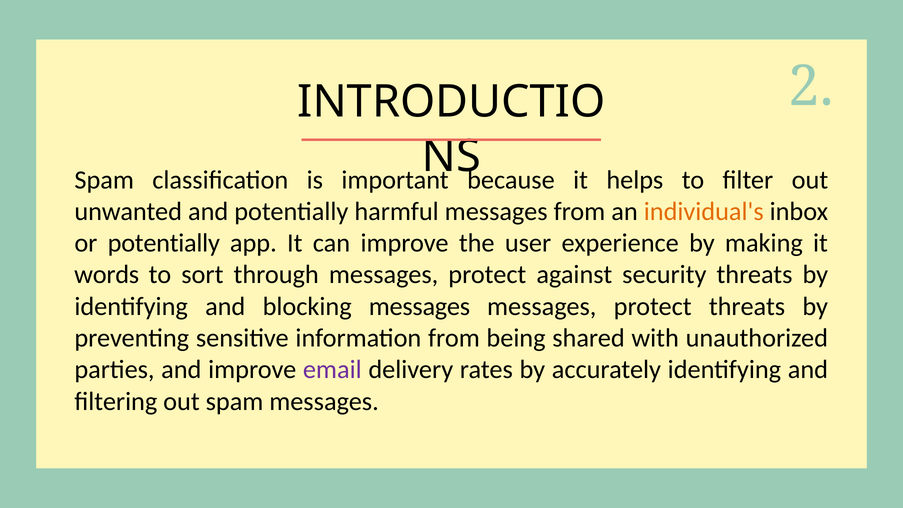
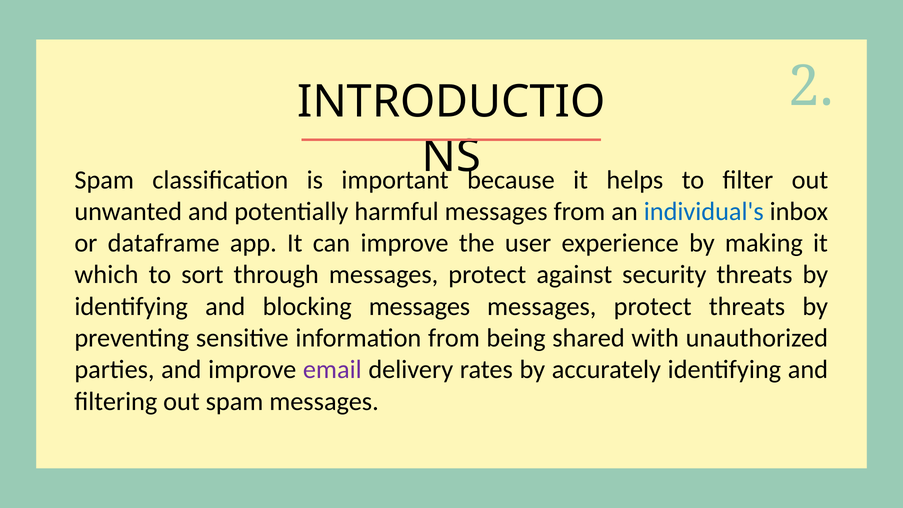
individual's colour: orange -> blue
or potentially: potentially -> dataframe
words: words -> which
